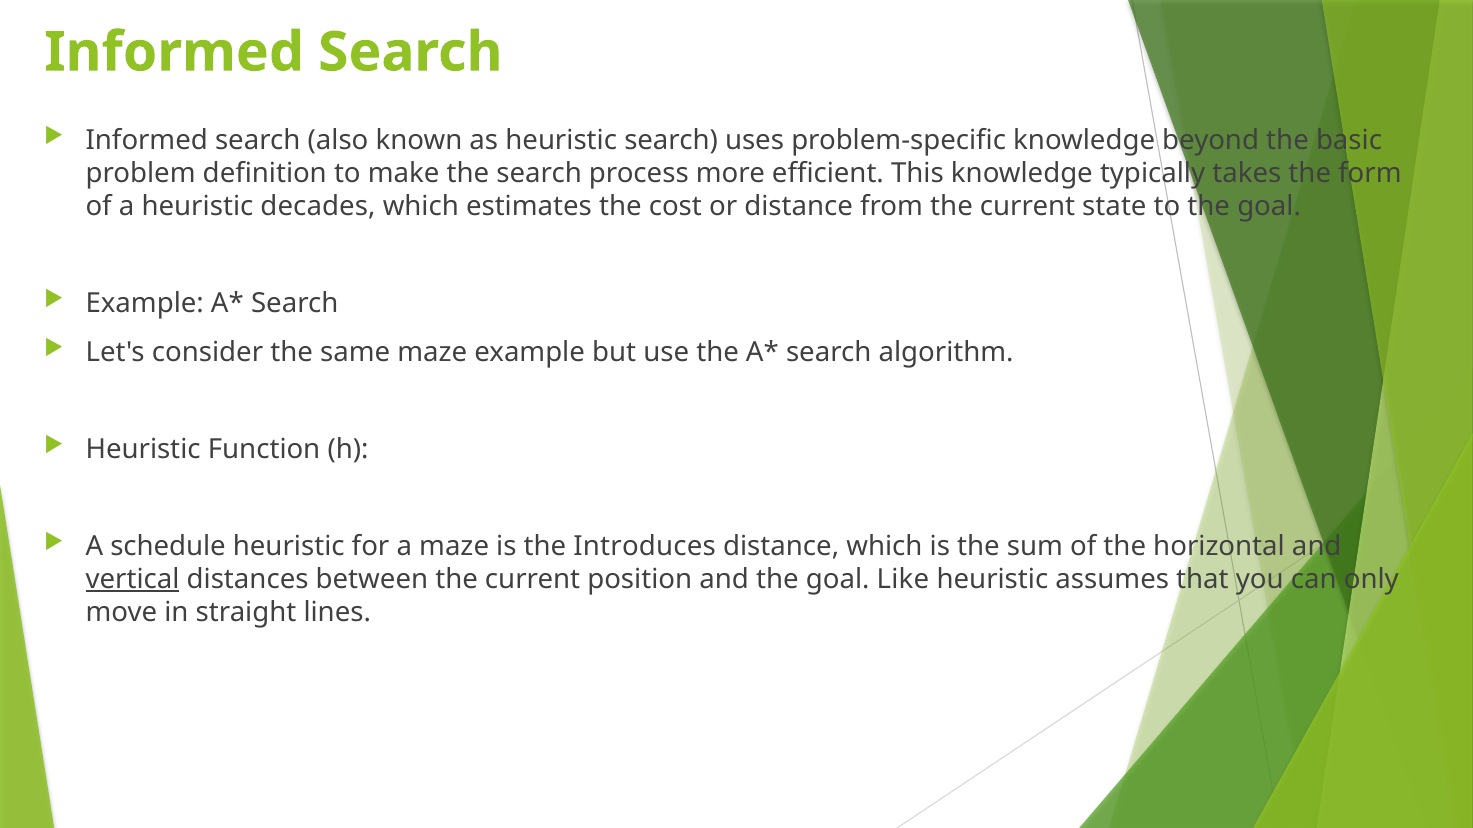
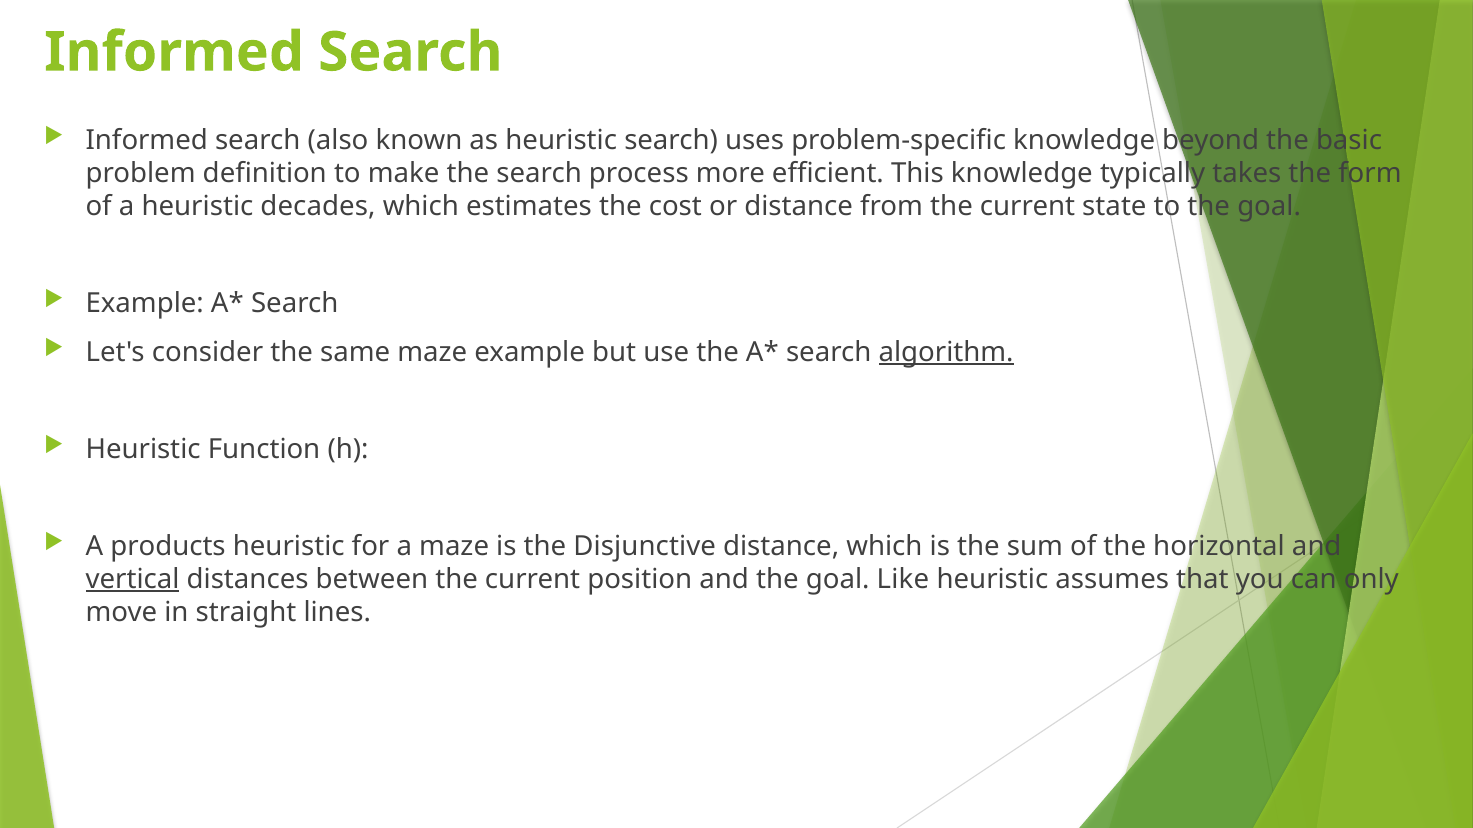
algorithm underline: none -> present
schedule: schedule -> products
Introduces: Introduces -> Disjunctive
